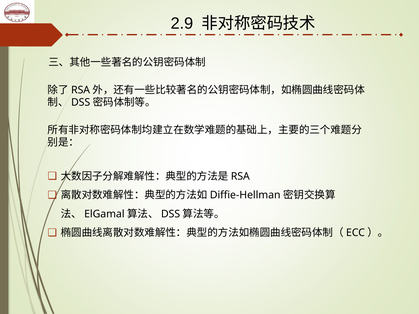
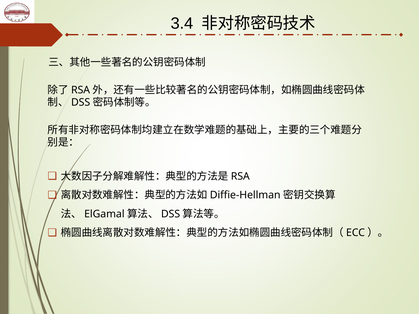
2.9: 2.9 -> 3.4
